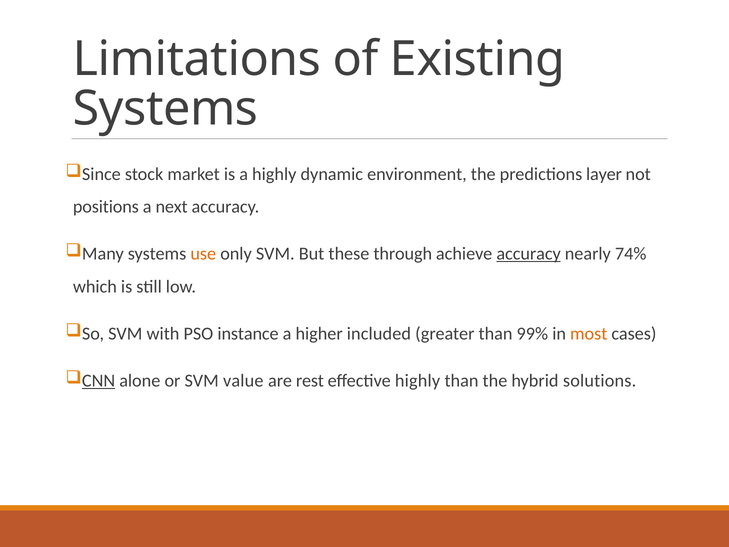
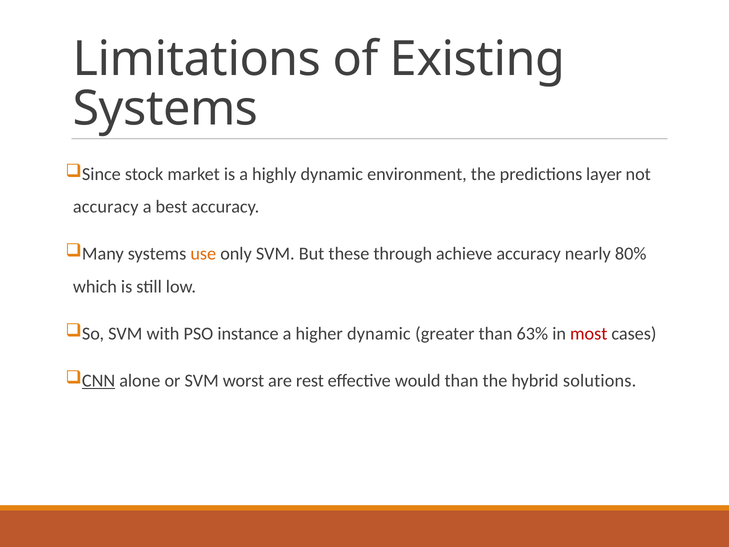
positions at (106, 207): positions -> accuracy
next: next -> best
accuracy at (529, 254) underline: present -> none
74%: 74% -> 80%
higher included: included -> dynamic
99%: 99% -> 63%
most colour: orange -> red
value: value -> worst
effective highly: highly -> would
